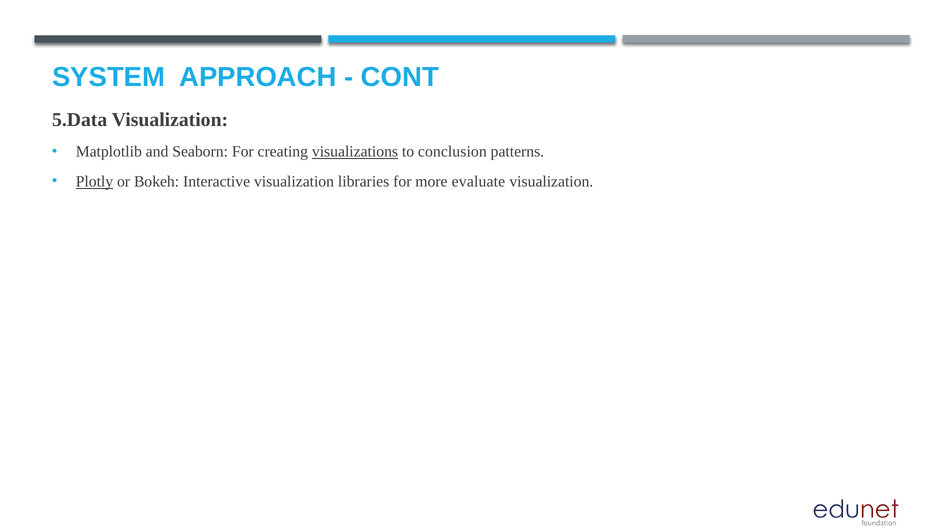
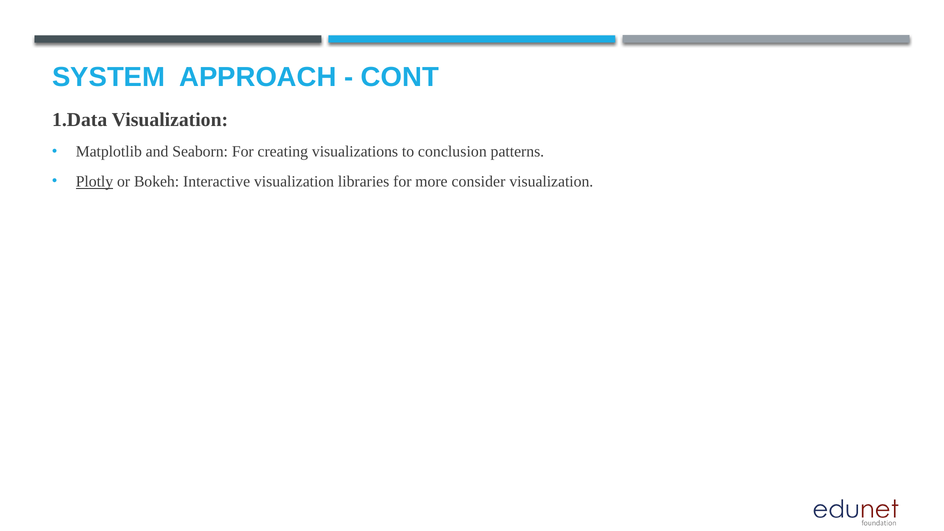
5.Data: 5.Data -> 1.Data
visualizations underline: present -> none
evaluate: evaluate -> consider
